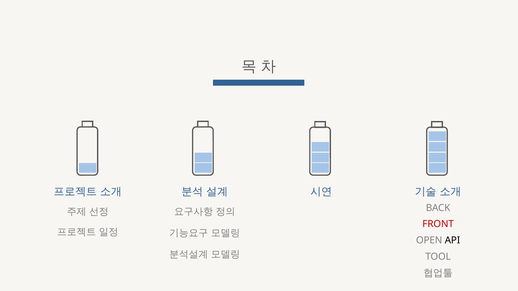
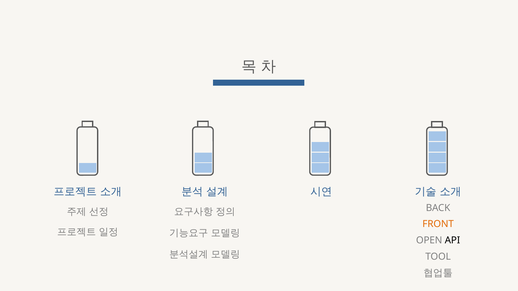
FRONT colour: red -> orange
